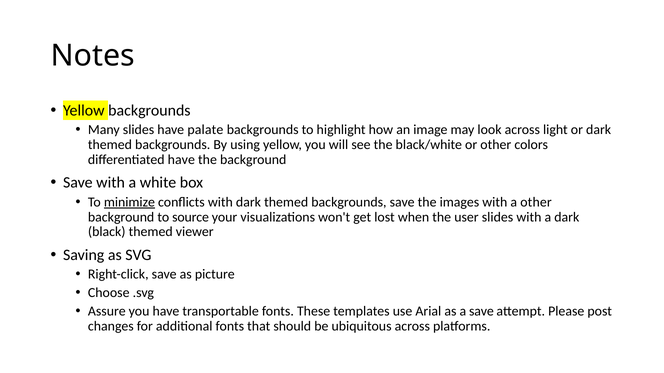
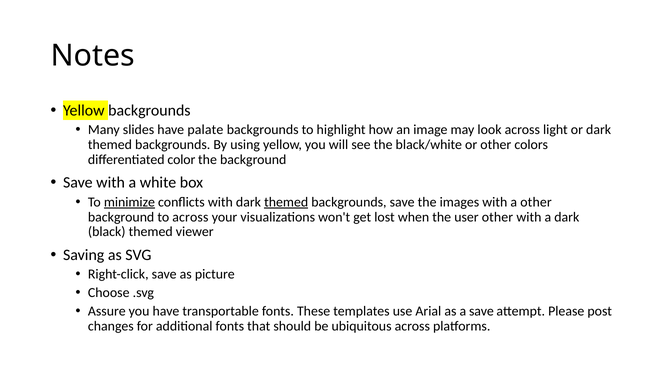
differentiated have: have -> color
themed at (286, 202) underline: none -> present
to source: source -> across
user slides: slides -> other
